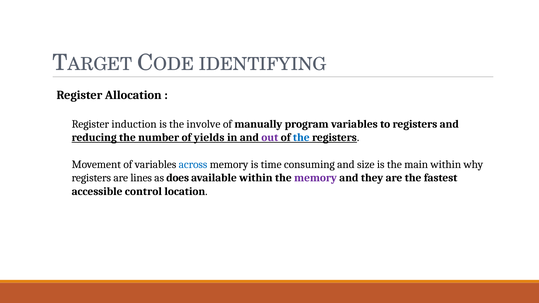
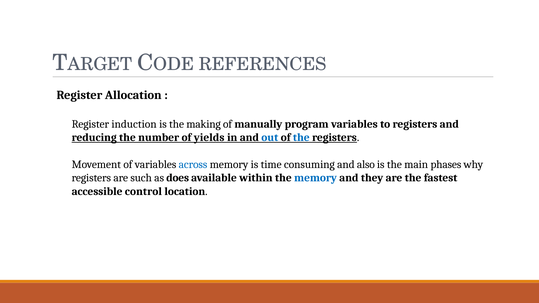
IDENTIFYING: IDENTIFYING -> REFERENCES
involve: involve -> making
out colour: purple -> blue
size: size -> also
main within: within -> phases
lines: lines -> such
memory at (316, 178) colour: purple -> blue
